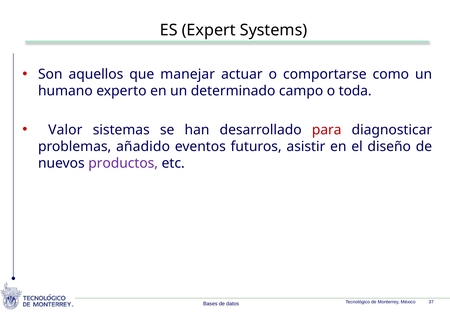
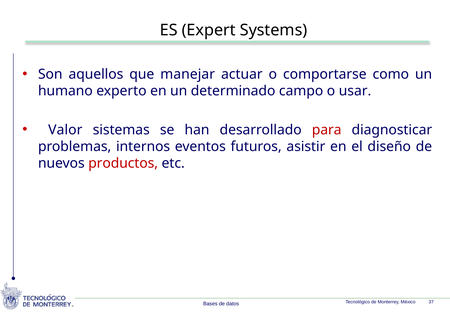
toda: toda -> usar
añadido: añadido -> internos
productos colour: purple -> red
